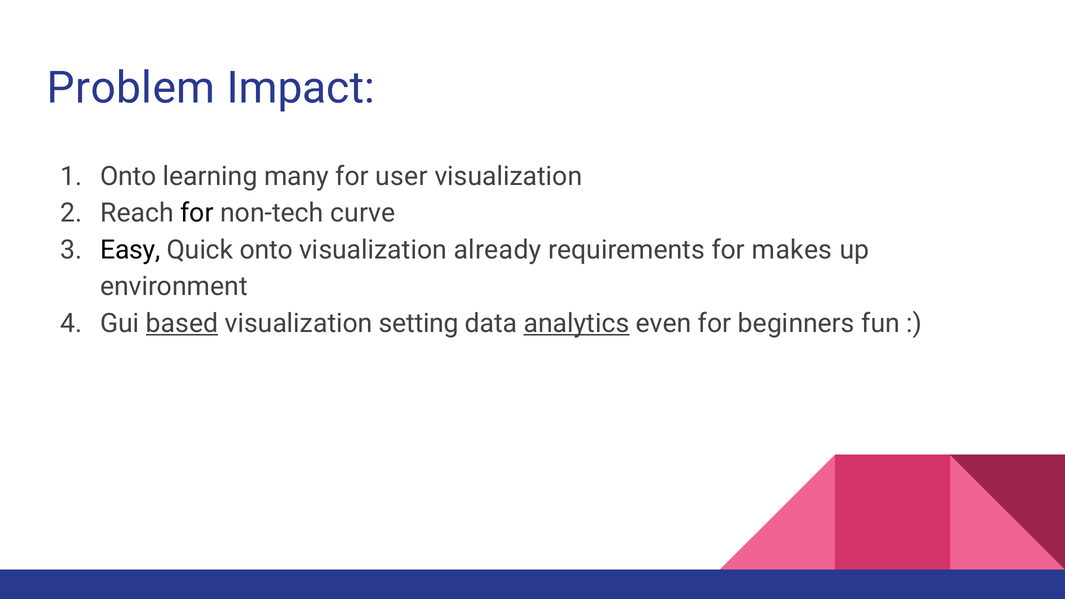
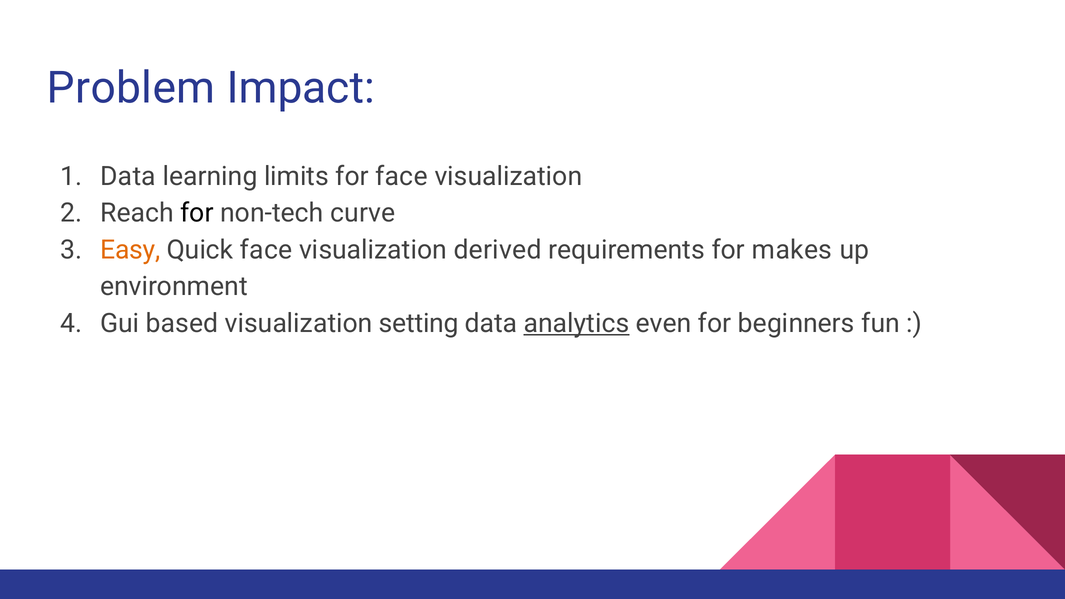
Onto at (128, 176): Onto -> Data
many: many -> limits
for user: user -> face
Easy colour: black -> orange
Quick onto: onto -> face
already: already -> derived
based underline: present -> none
